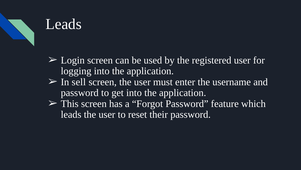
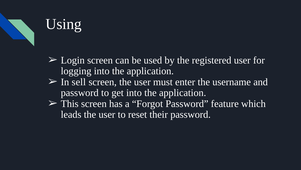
Leads at (64, 24): Leads -> Using
